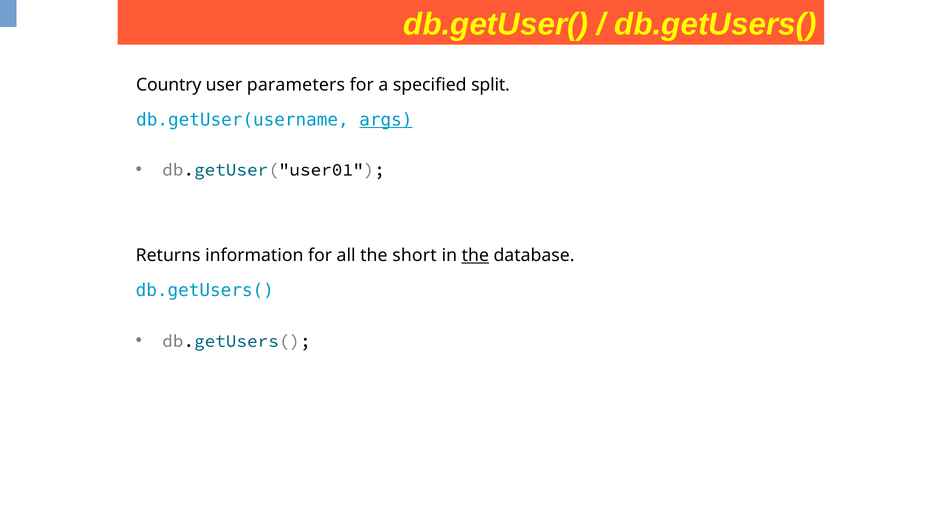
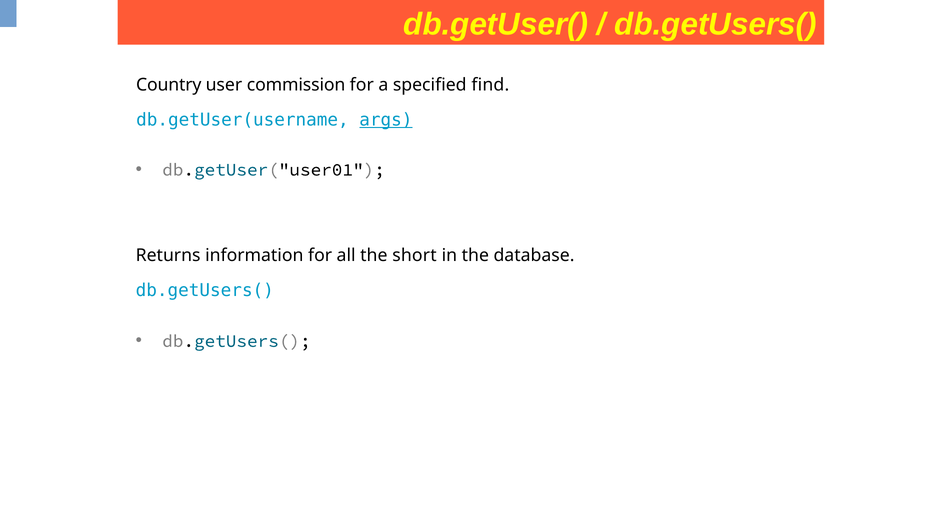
parameters: parameters -> commission
split: split -> find
the at (475, 255) underline: present -> none
